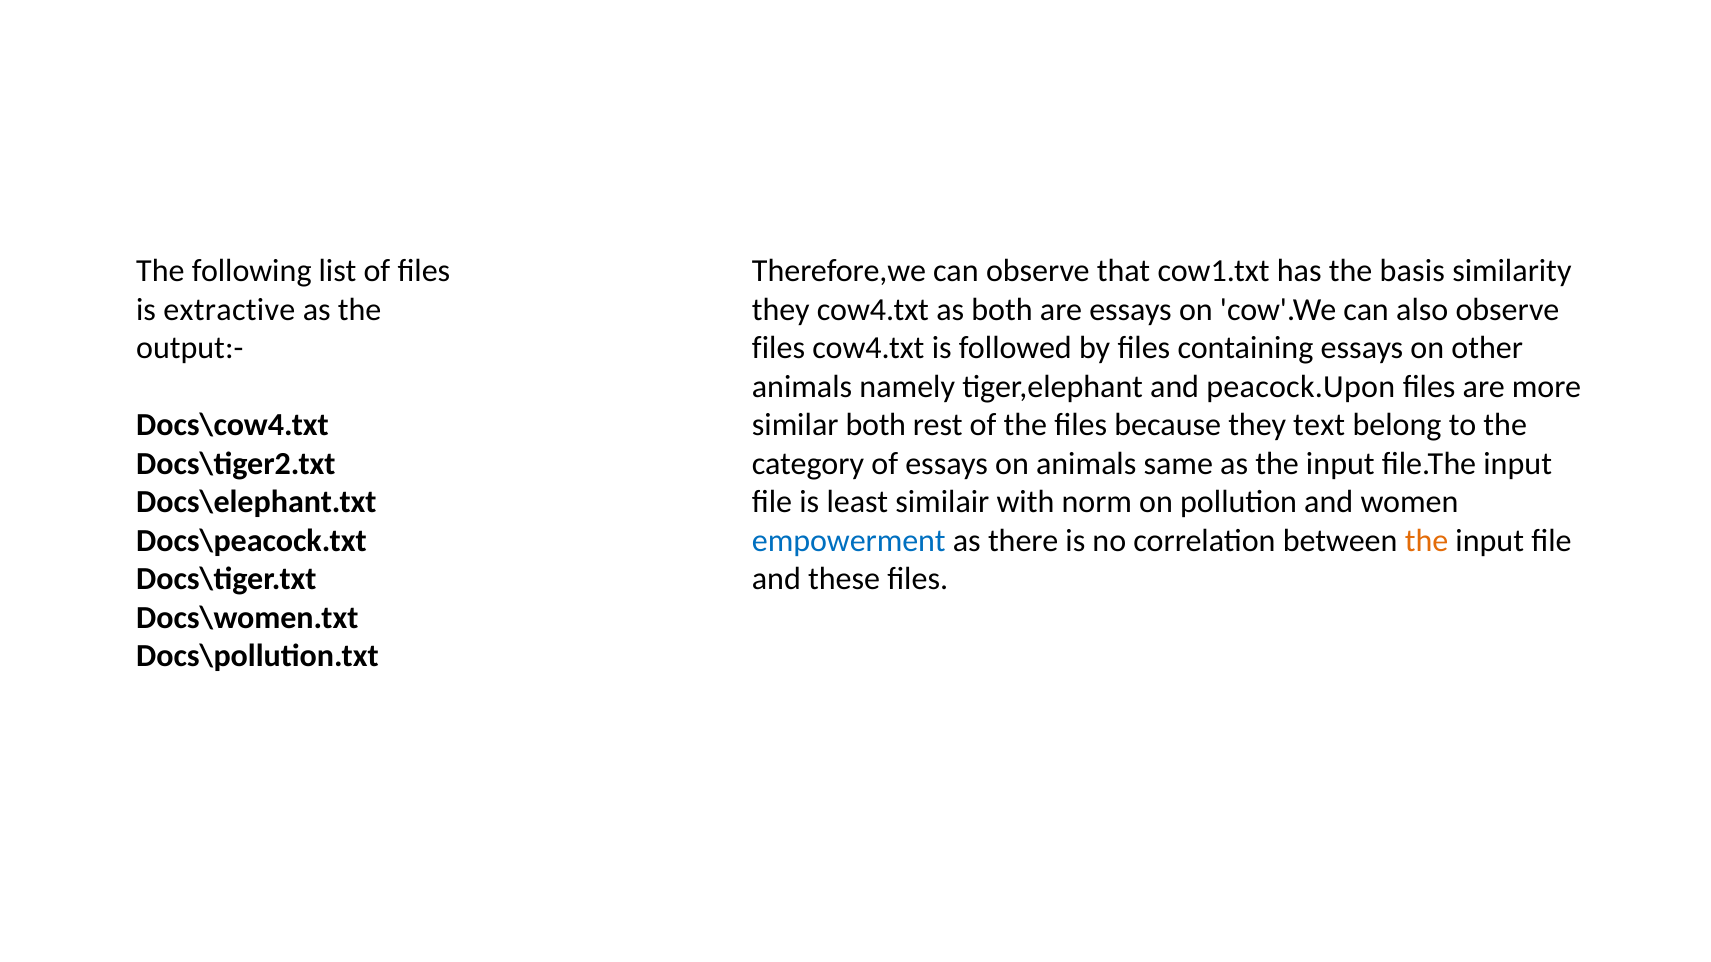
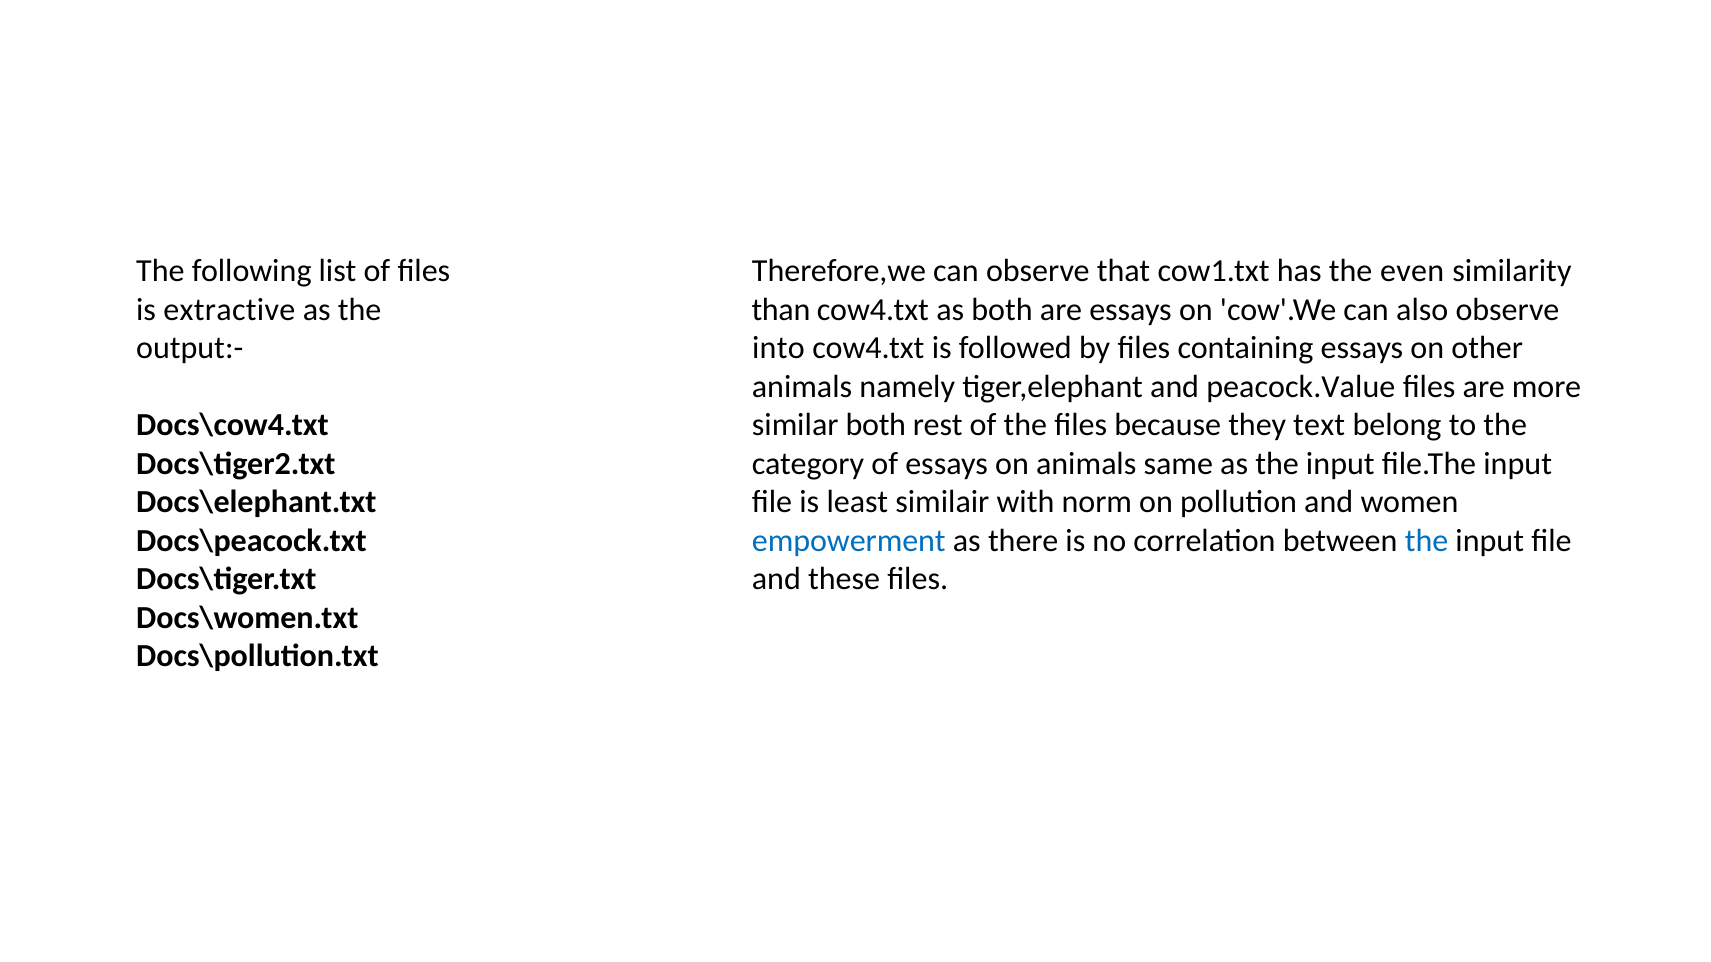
basis: basis -> even
they at (781, 310): they -> than
files at (779, 348): files -> into
peacock.Upon: peacock.Upon -> peacock.Value
the at (1427, 541) colour: orange -> blue
